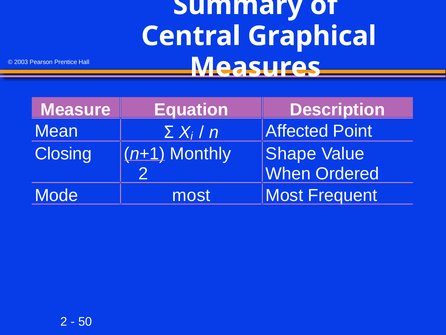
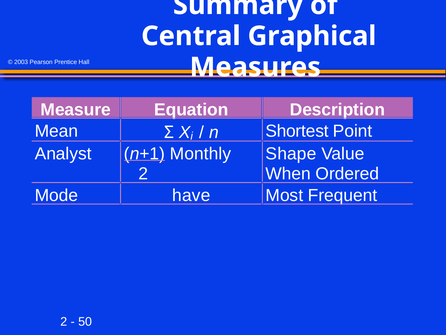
Affected: Affected -> Shortest
Closing: Closing -> Analyst
Mode most: most -> have
